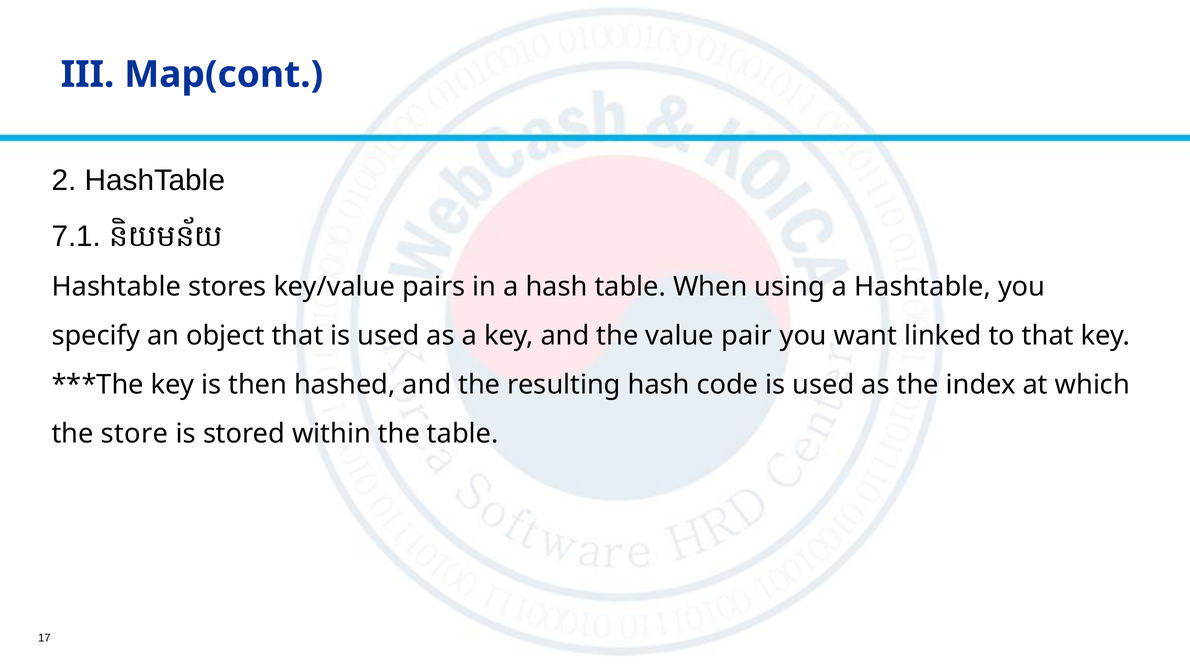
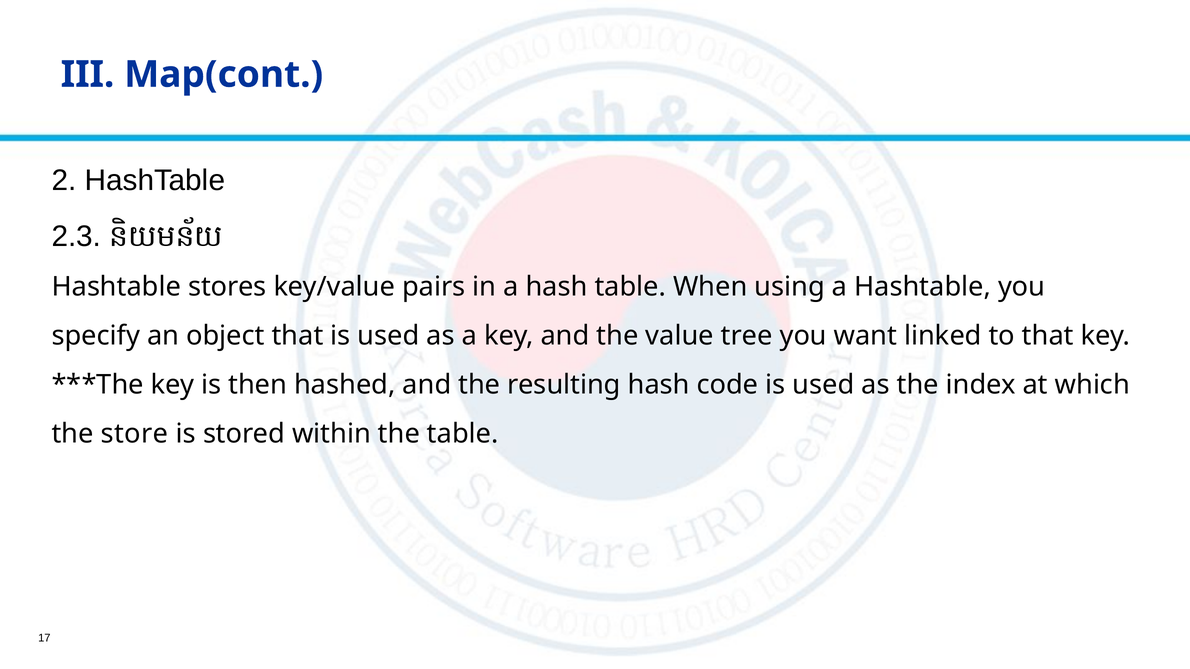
7.1: 7.1 -> 2.3
pair: pair -> tree
